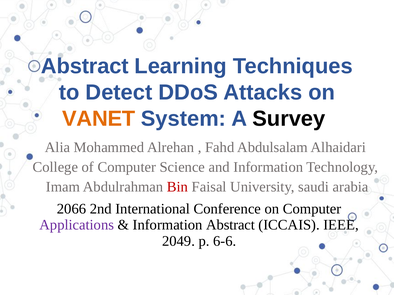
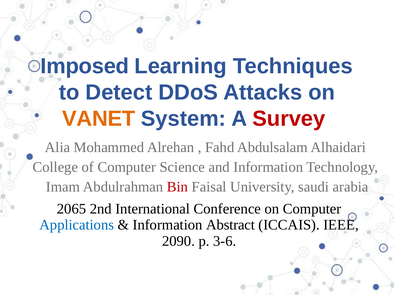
Abstract at (85, 66): Abstract -> Imposed
Survey colour: black -> red
2066: 2066 -> 2065
Applications colour: purple -> blue
2049: 2049 -> 2090
6-6: 6-6 -> 3-6
